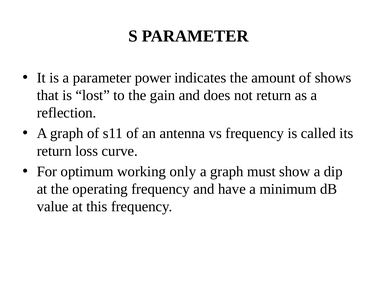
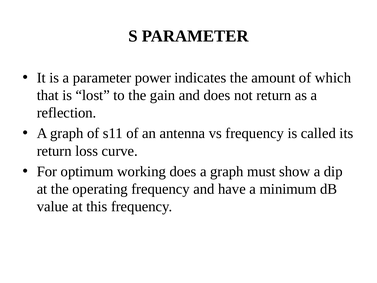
shows: shows -> which
working only: only -> does
